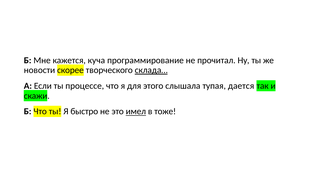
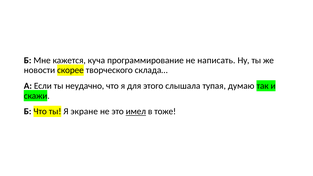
прочитал: прочитал -> написать
склада… underline: present -> none
процессе: процессе -> неудачно
дается: дается -> думаю
быстро: быстро -> экране
